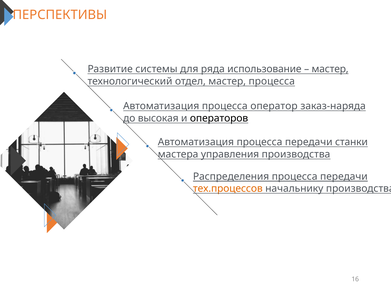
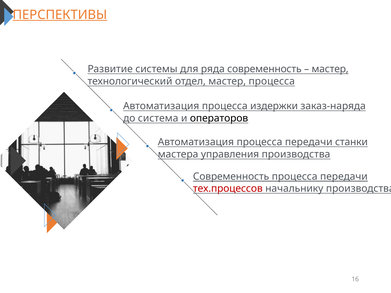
ПЕРСПЕКТИВЫ underline: none -> present
ряда использование: использование -> современность
оператор: оператор -> издержки
высокая: высокая -> система
Распределения at (231, 177): Распределения -> Современность
тех.процессов colour: orange -> red
